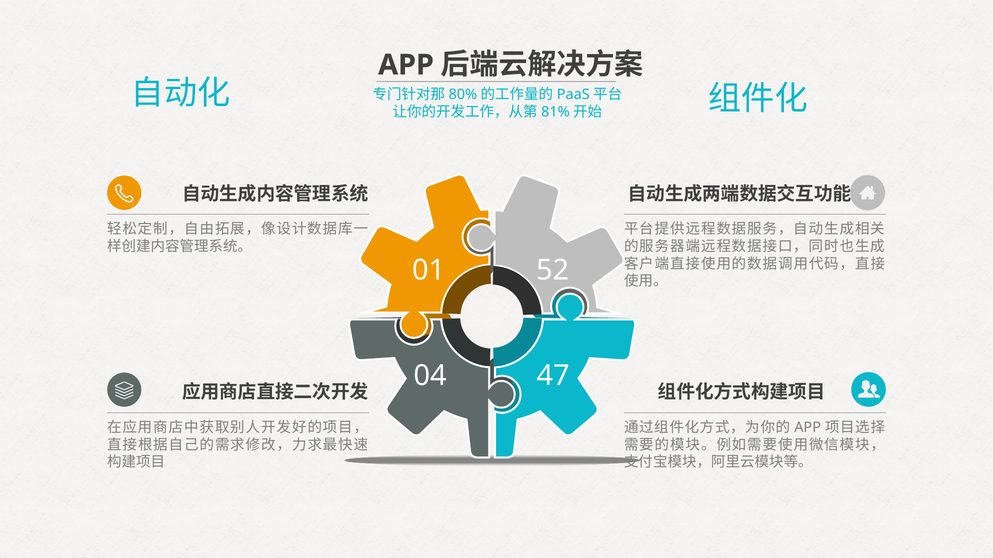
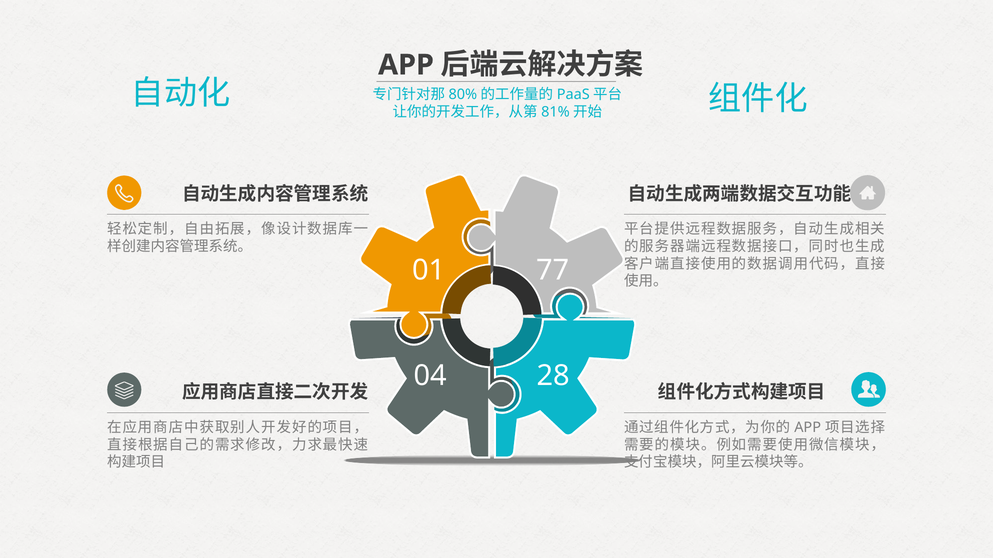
52: 52 -> 77
47: 47 -> 28
